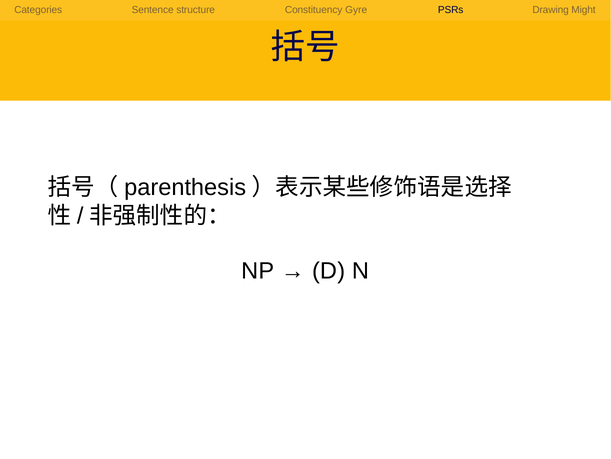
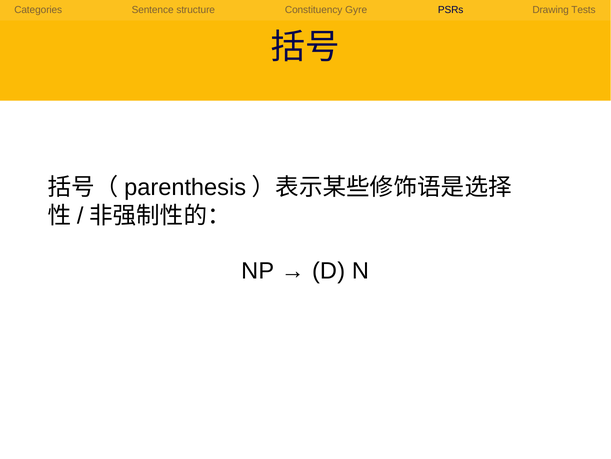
Might: Might -> Tests
